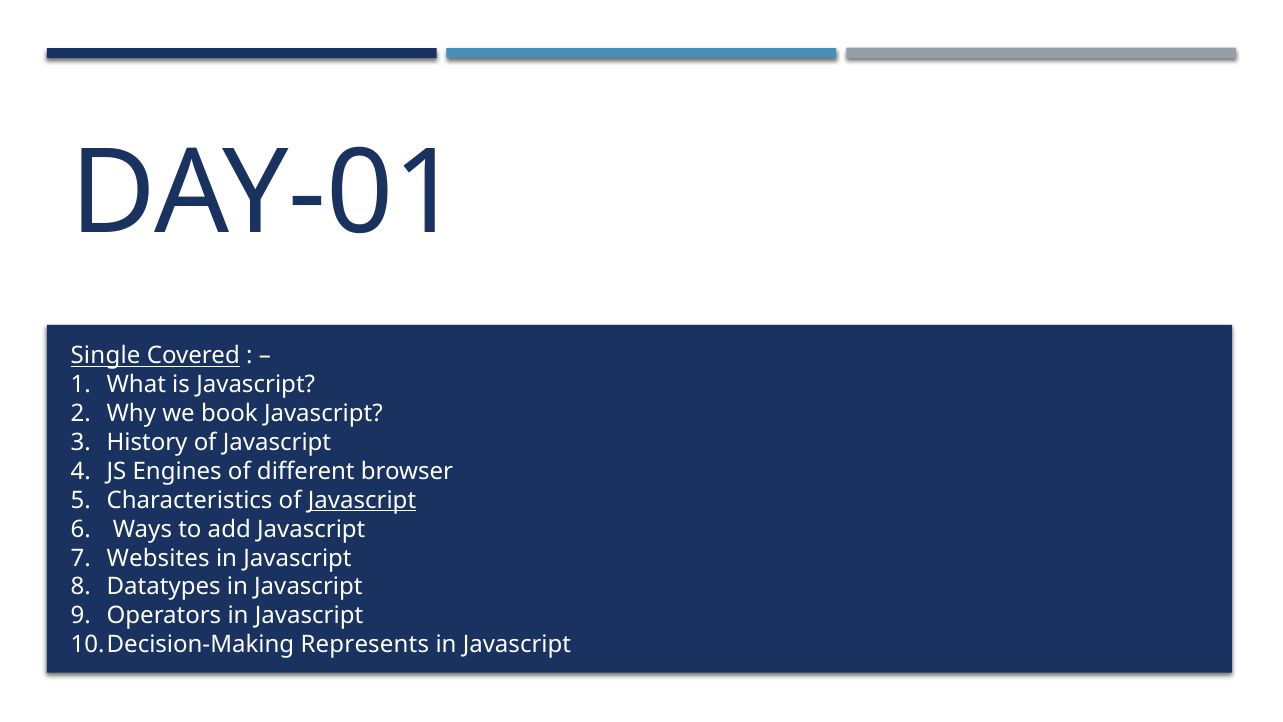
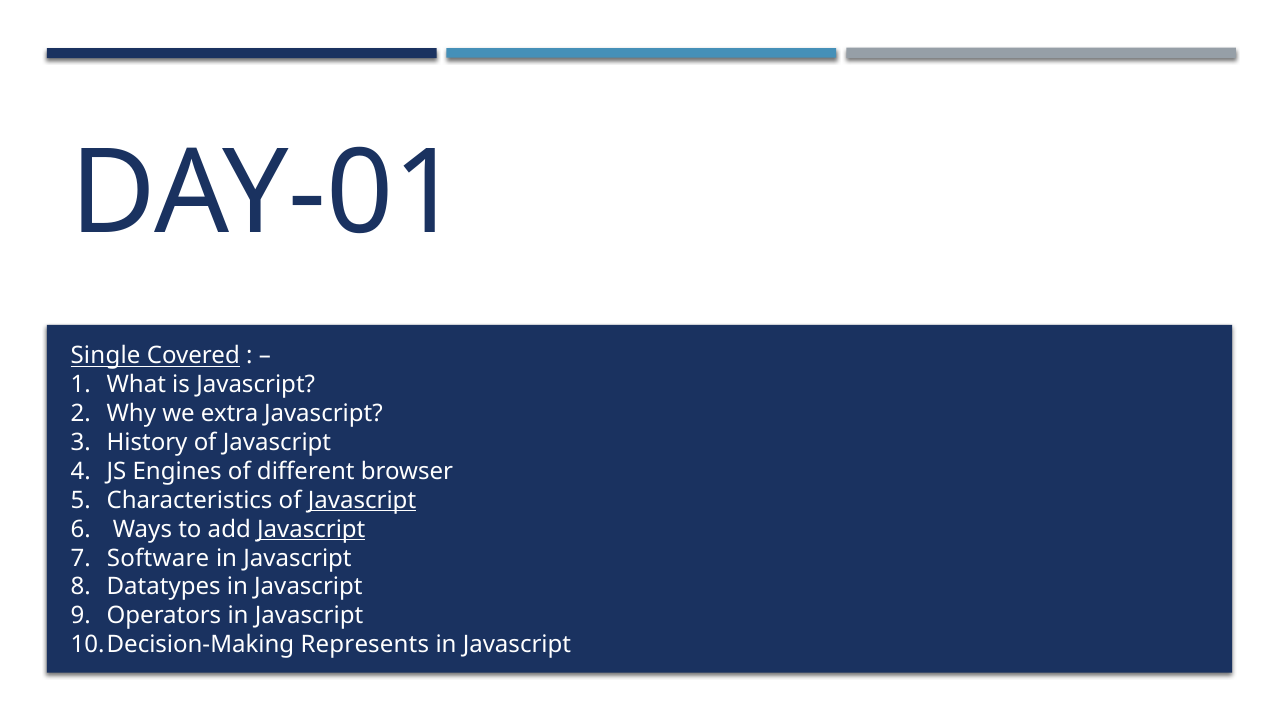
book: book -> extra
Javascript at (311, 529) underline: none -> present
Websites: Websites -> Software
